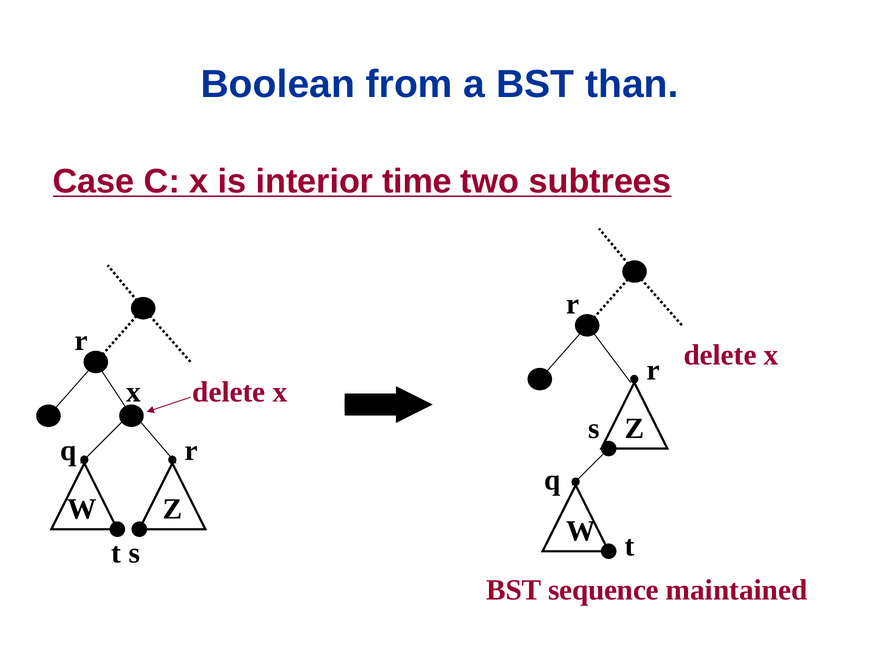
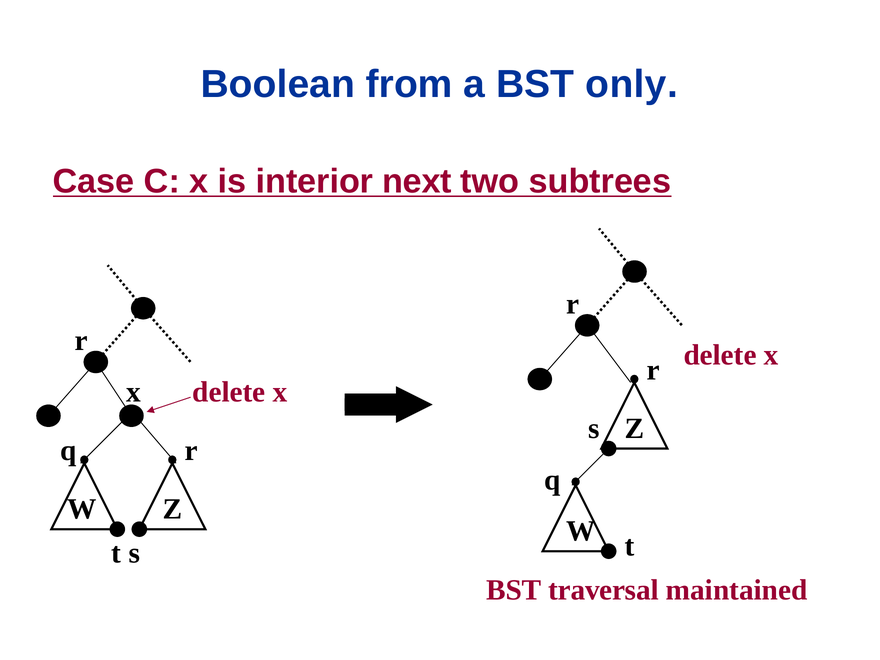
than: than -> only
time: time -> next
sequence: sequence -> traversal
